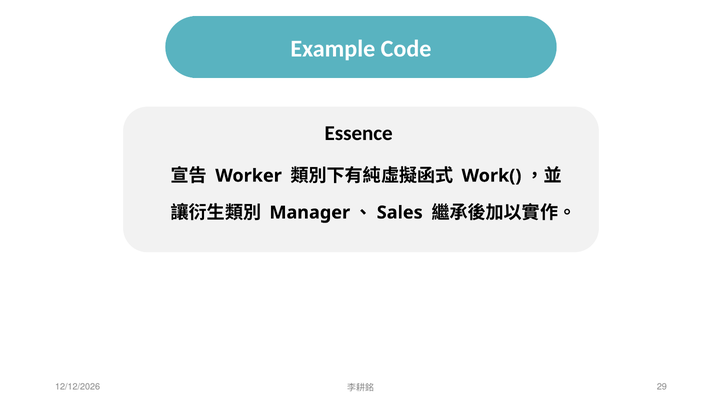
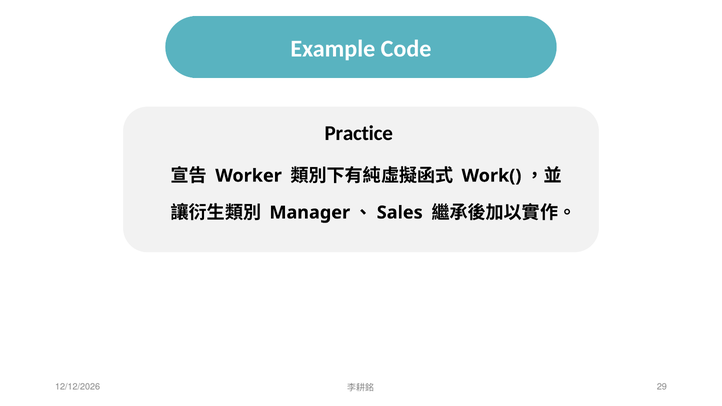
Essence: Essence -> Practice
